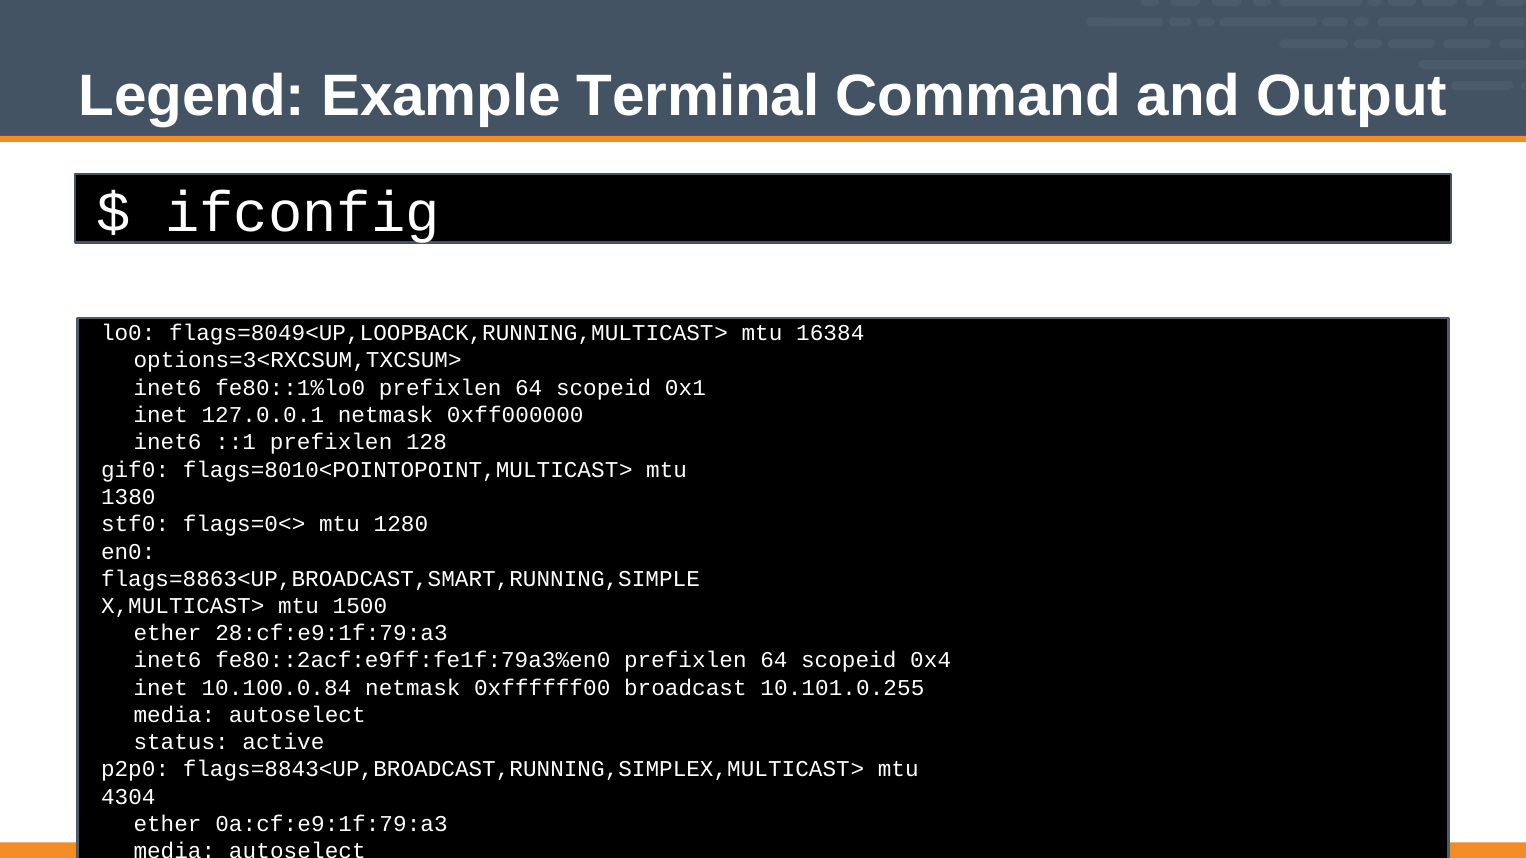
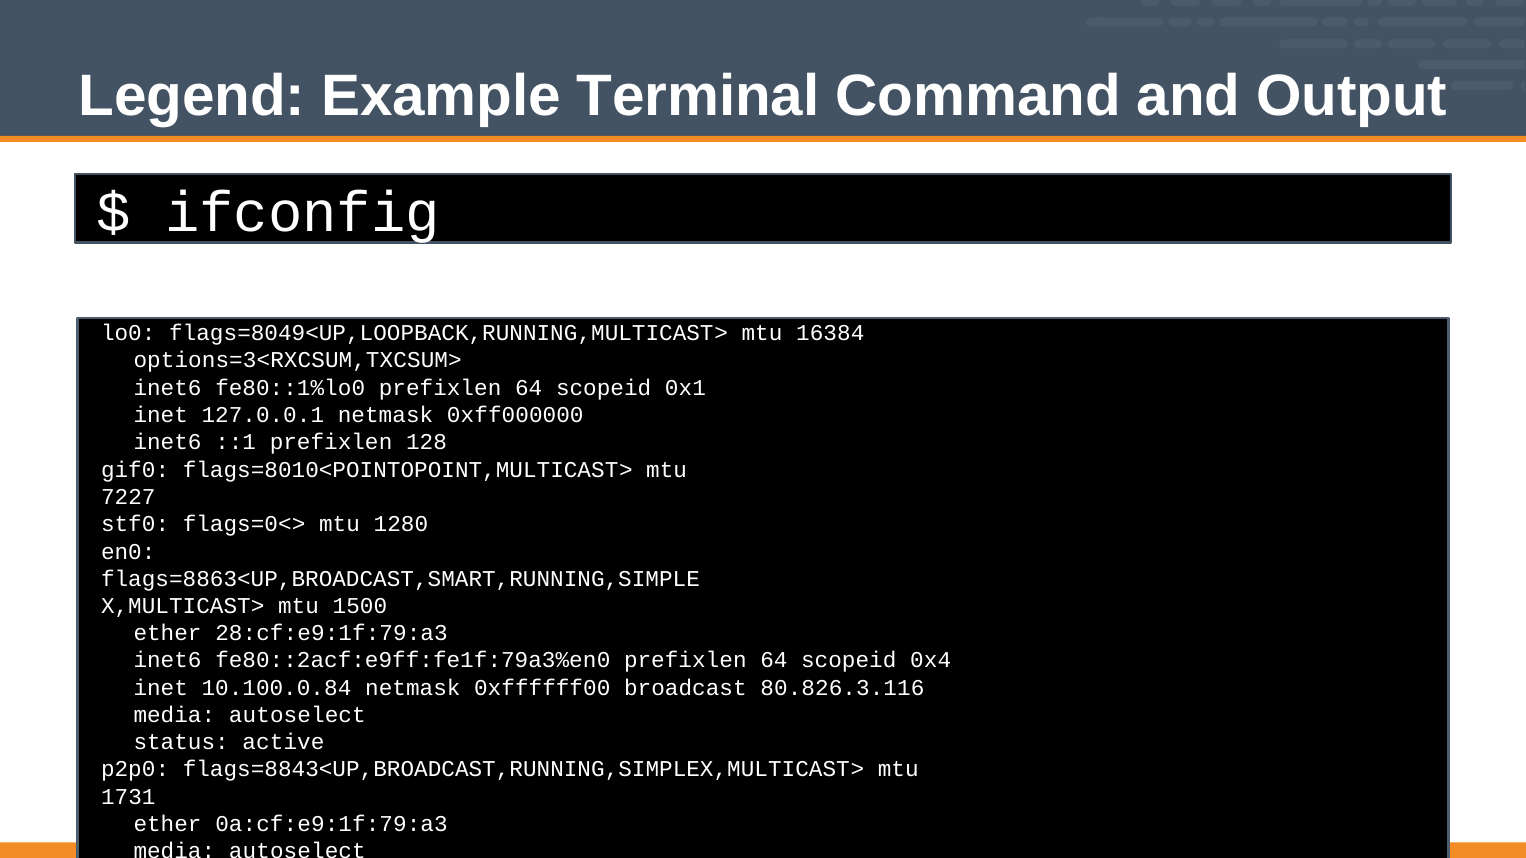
1380: 1380 -> 7227
10.101.0.255: 10.101.0.255 -> 80.826.3.116
4304: 4304 -> 1731
